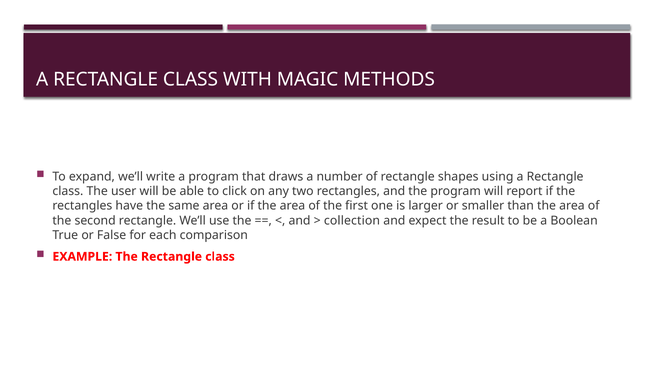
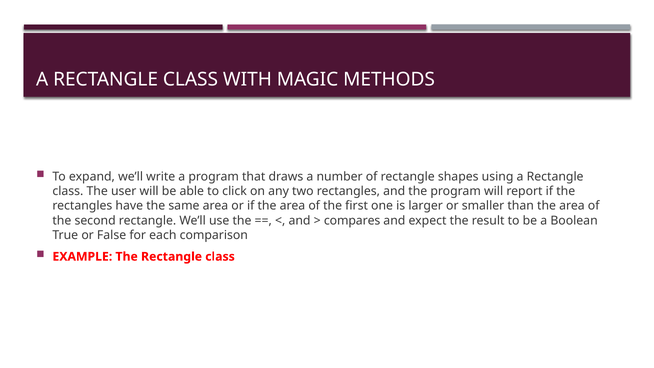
collection: collection -> compares
